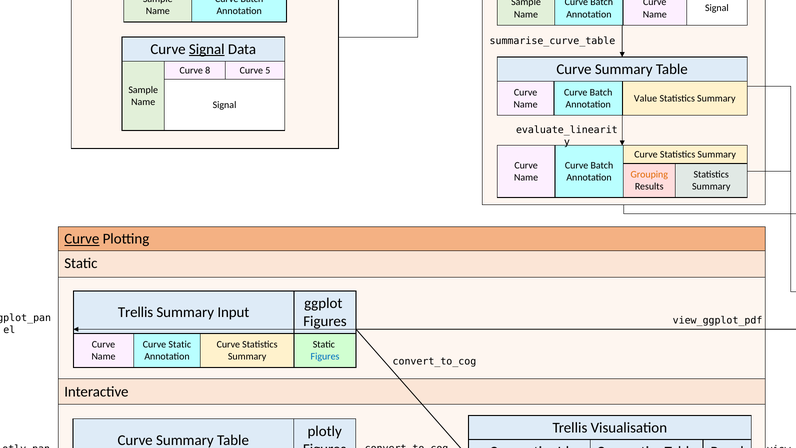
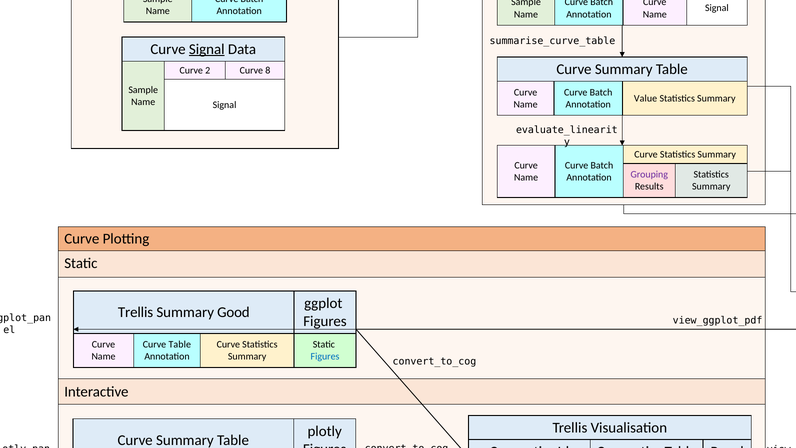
8: 8 -> 2
5: 5 -> 8
Grouping colour: orange -> purple
Curve at (82, 239) underline: present -> none
Summary Input: Input -> Good
Static at (180, 344): Static -> Table
